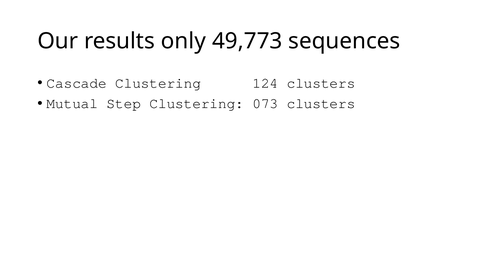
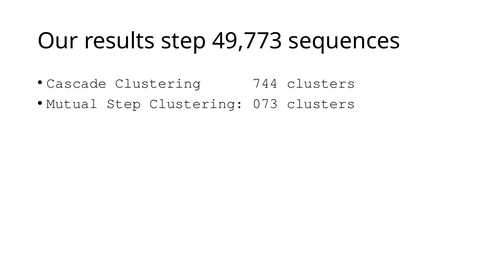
results only: only -> step
124: 124 -> 744
